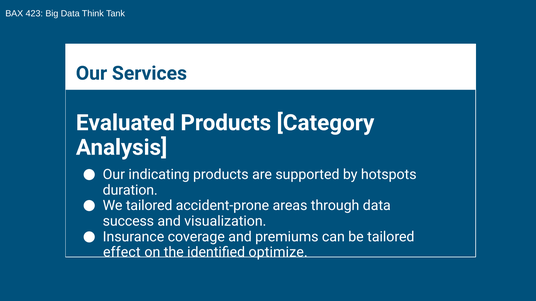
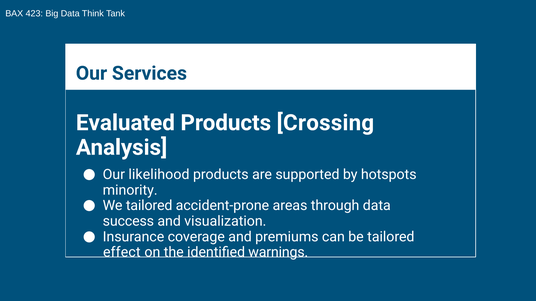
Category: Category -> Crossing
indicating: indicating -> likelihood
duration: duration -> minority
optimize: optimize -> warnings
